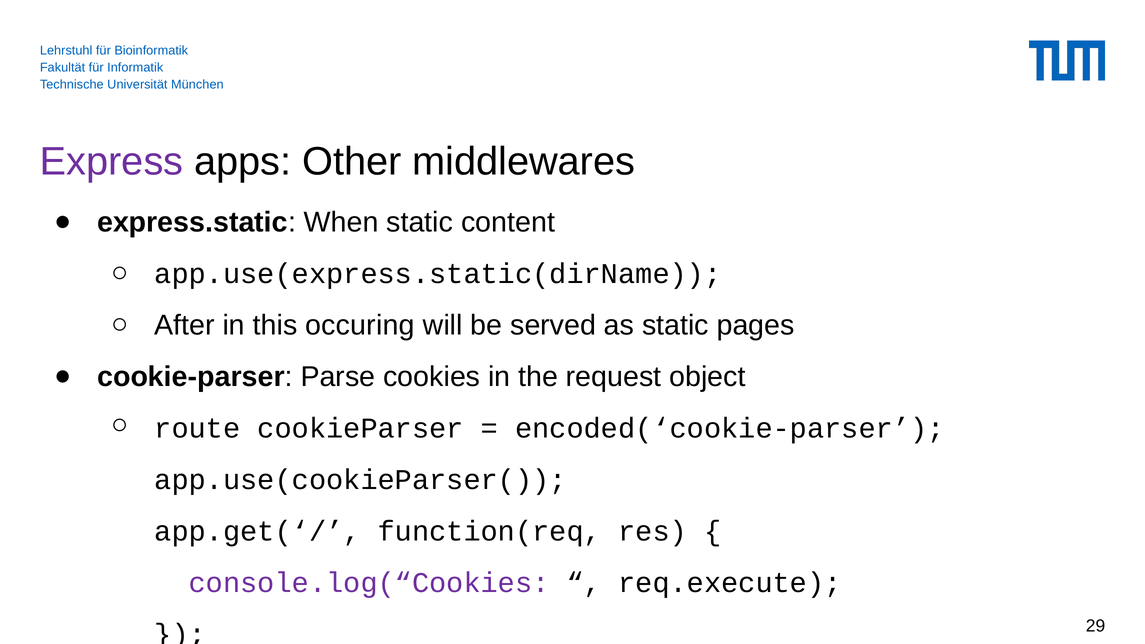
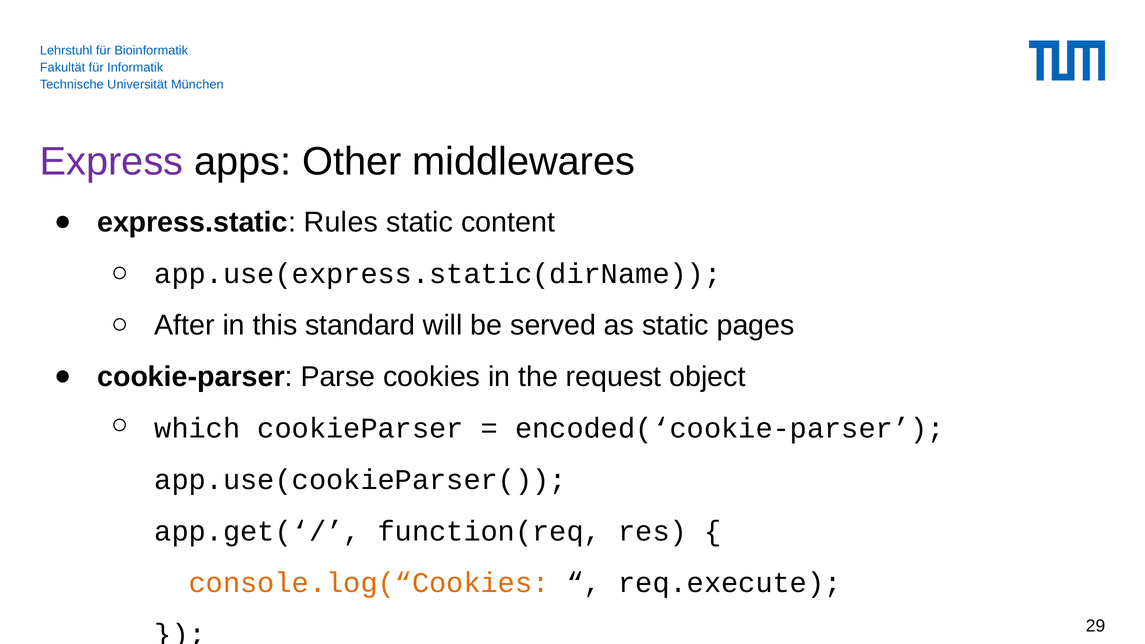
When: When -> Rules
occuring: occuring -> standard
route: route -> which
console.log(“Cookies colour: purple -> orange
